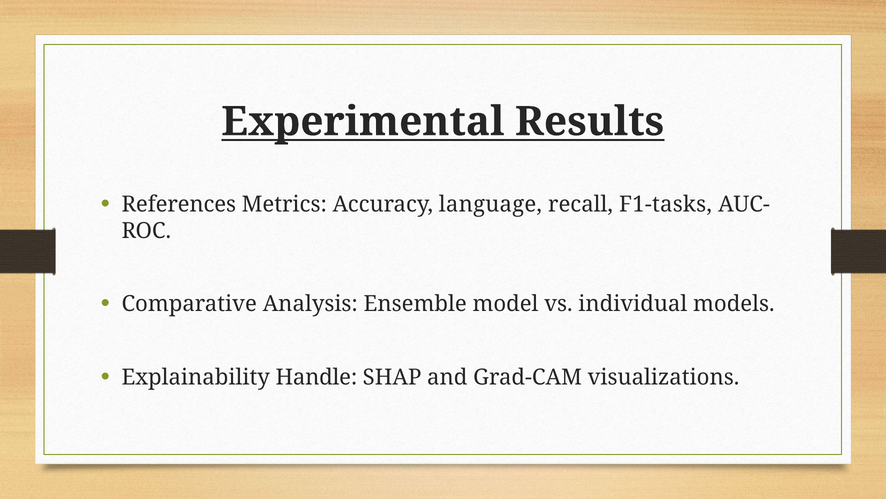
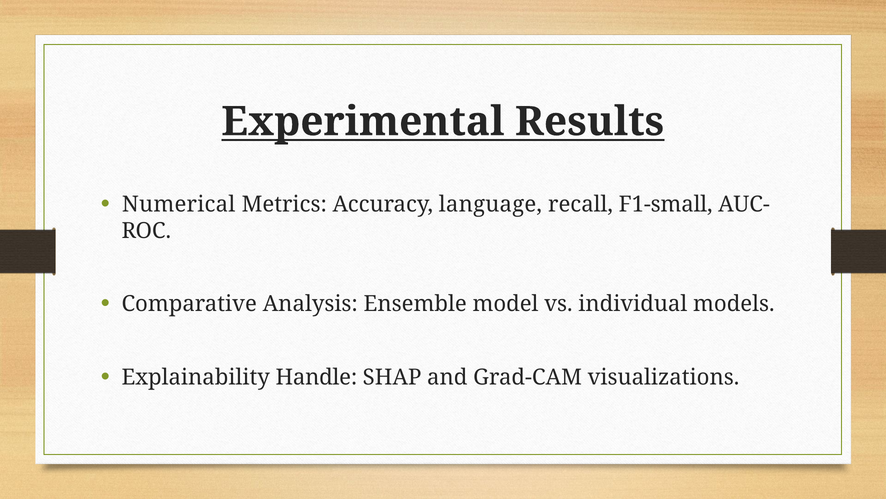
References: References -> Numerical
F1-tasks: F1-tasks -> F1-small
